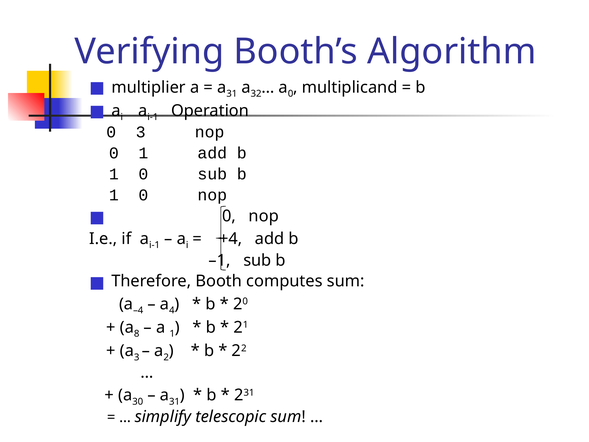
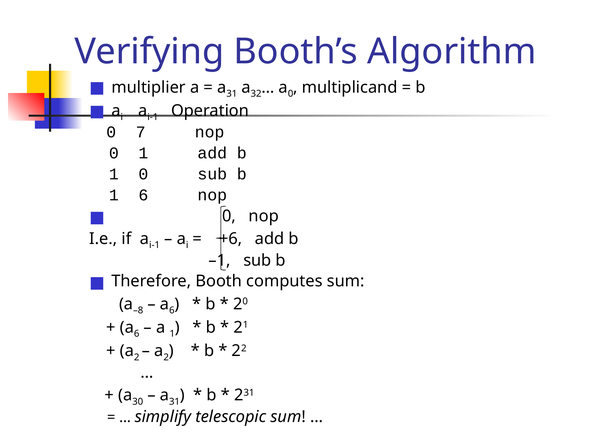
0 3: 3 -> 7
0 at (143, 195): 0 -> 6
+4: +4 -> +6
–4: –4 -> –8
4 at (172, 310): 4 -> 6
8 at (137, 334): 8 -> 6
3 at (137, 357): 3 -> 2
